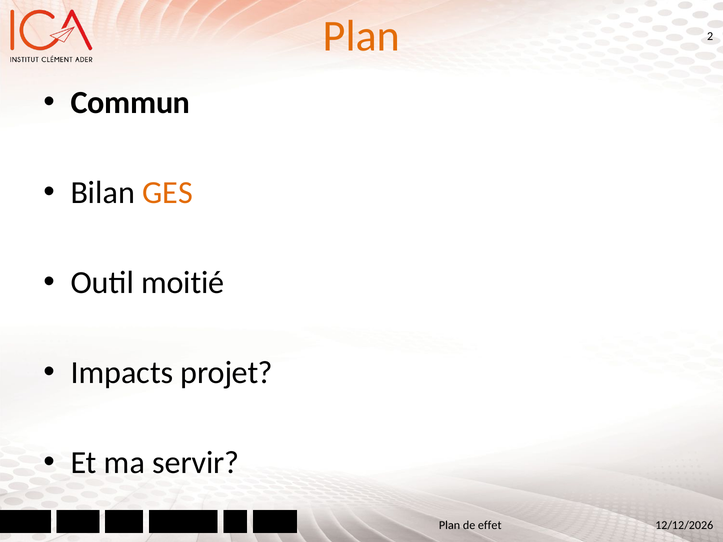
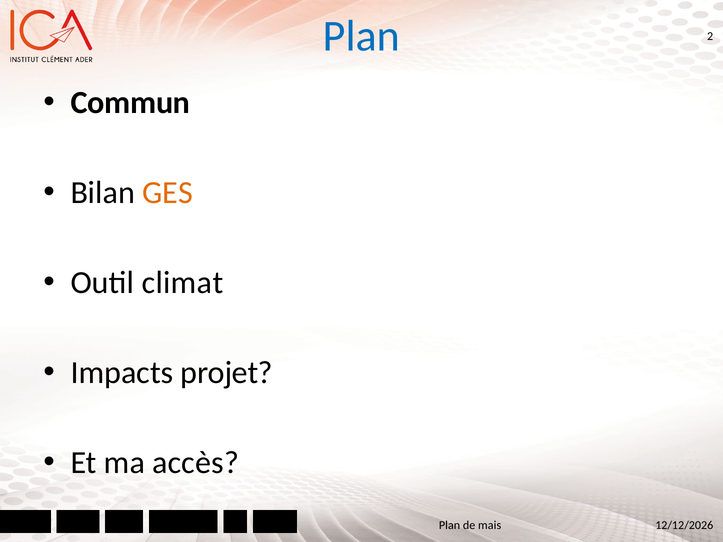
Plan at (361, 36) colour: orange -> blue
moitié: moitié -> climat
servir: servir -> accès
effet: effet -> mais
